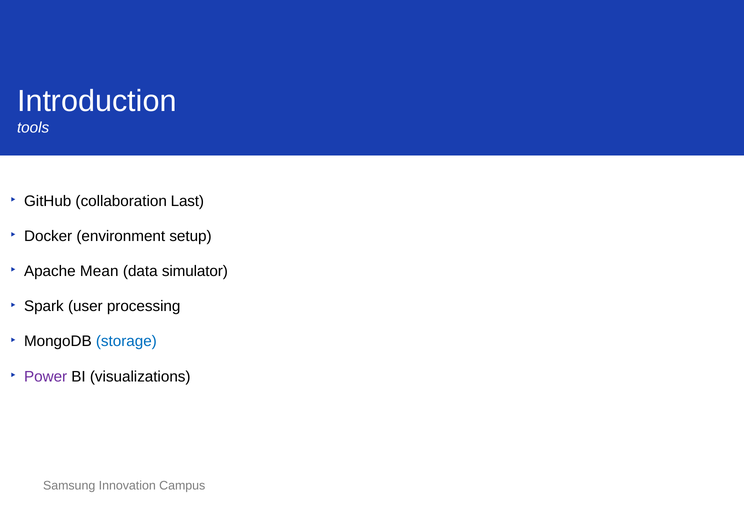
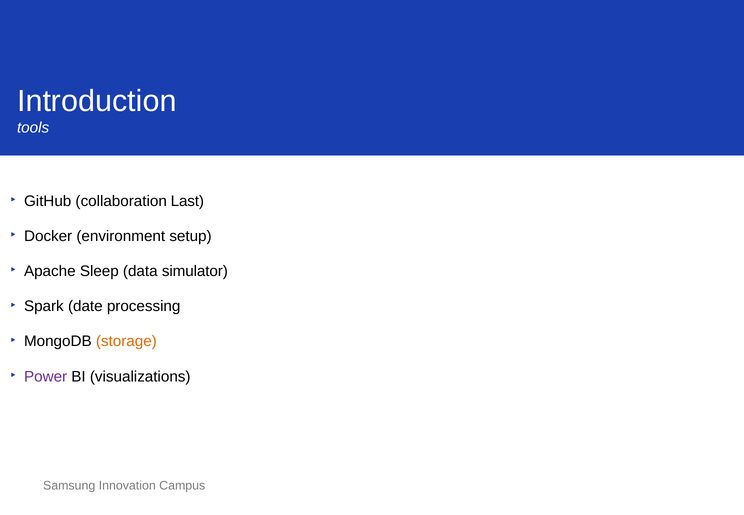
Mean: Mean -> Sleep
user: user -> date
storage colour: blue -> orange
